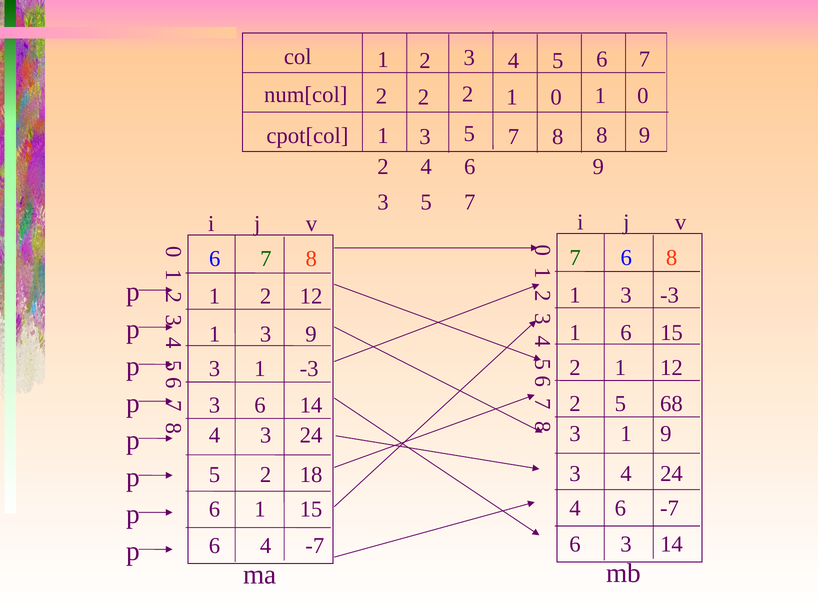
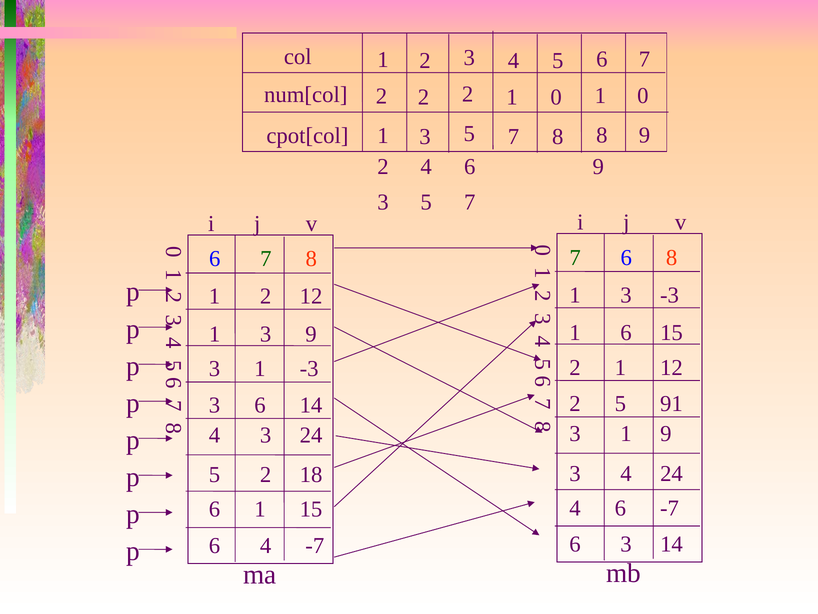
68: 68 -> 91
